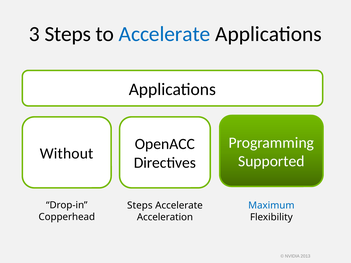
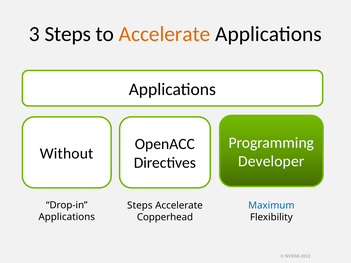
Accelerate at (165, 34) colour: blue -> orange
Supported: Supported -> Developer
Copperhead at (67, 217): Copperhead -> Applications
Acceleration: Acceleration -> Copperhead
